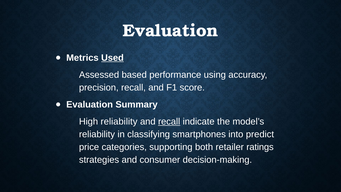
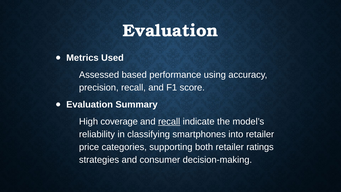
Used underline: present -> none
High reliability: reliability -> coverage
into predict: predict -> retailer
